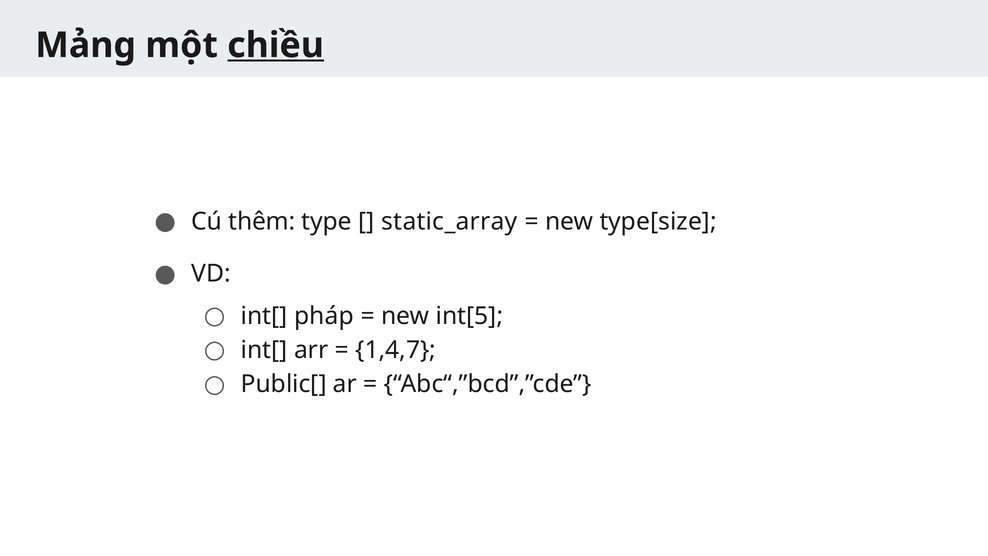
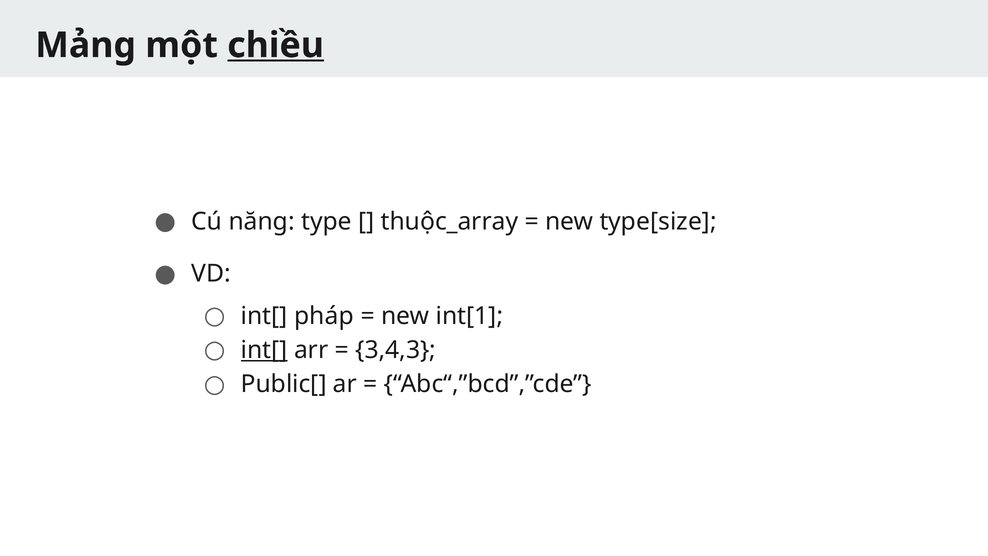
thêm: thêm -> năng
static_array: static_array -> thuộc_array
int[5: int[5 -> int[1
int[ at (264, 350) underline: none -> present
1,4,7: 1,4,7 -> 3,4,3
